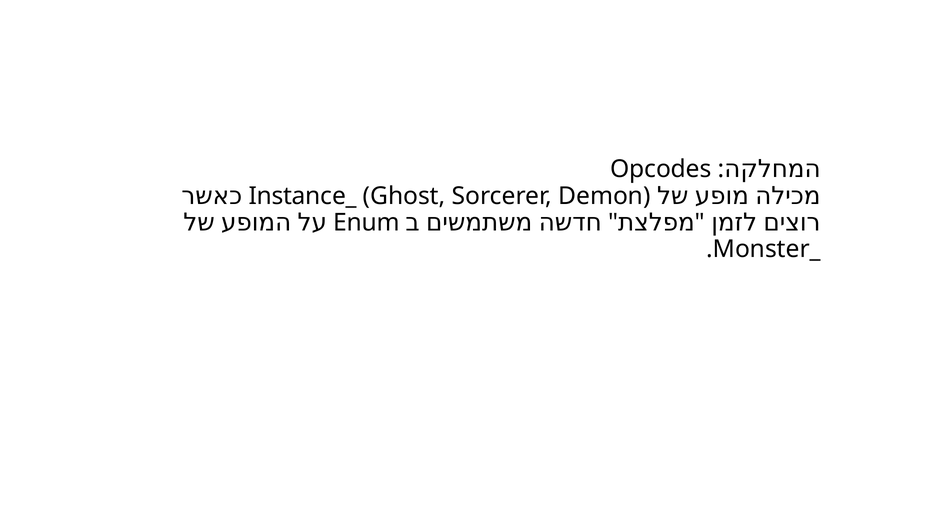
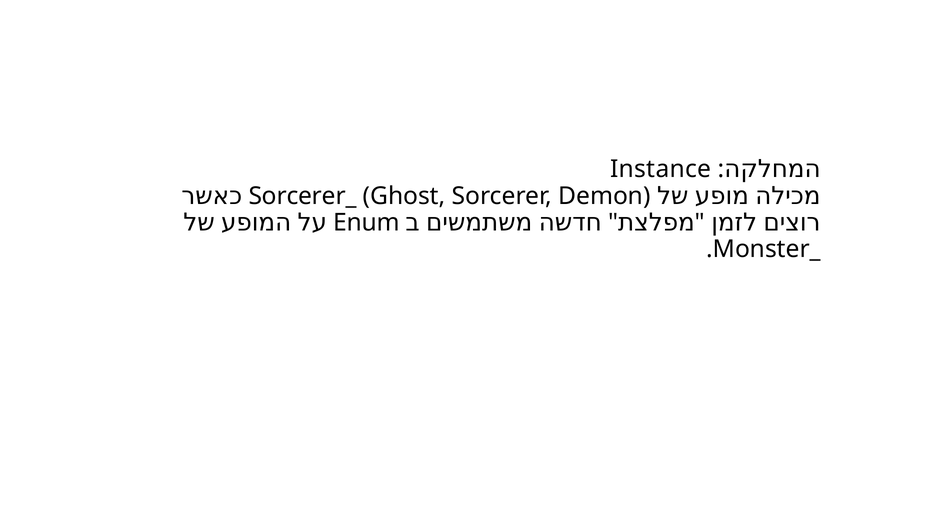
Opcodes: Opcodes -> Instance
Instance_: Instance_ -> Sorcerer_
